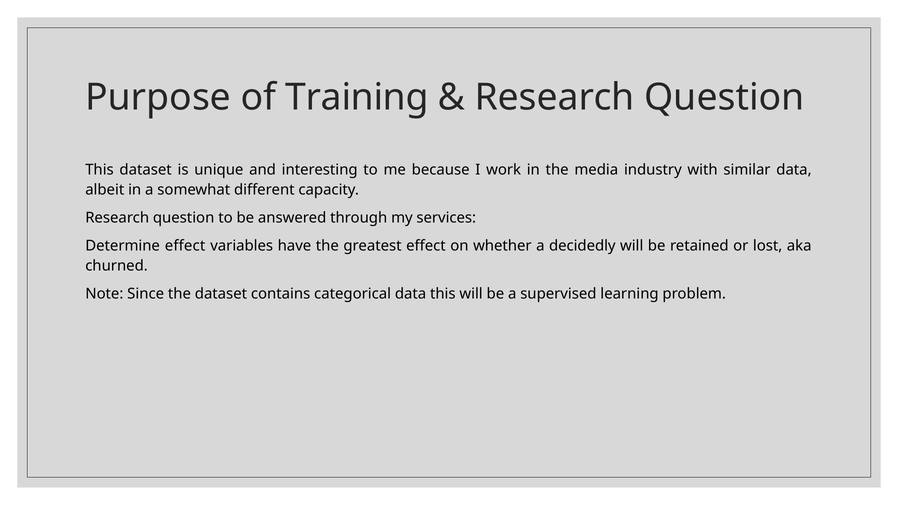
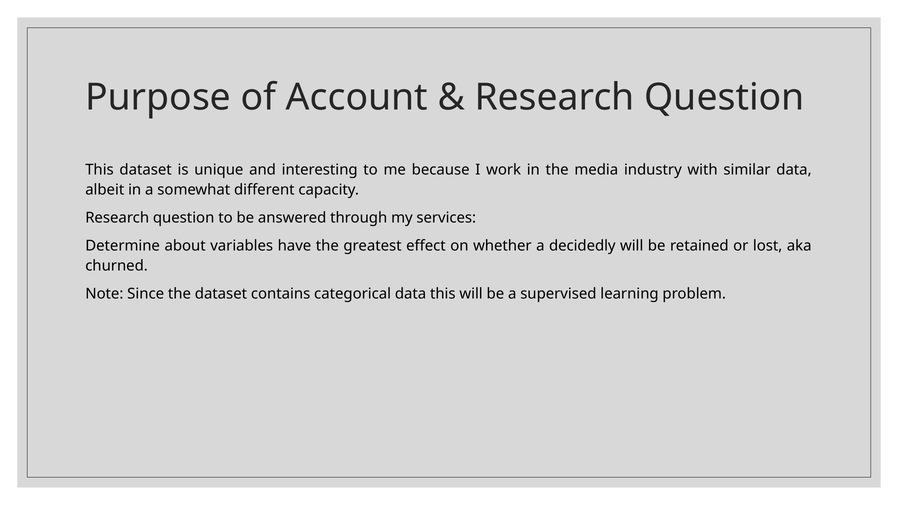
Training: Training -> Account
Determine effect: effect -> about
